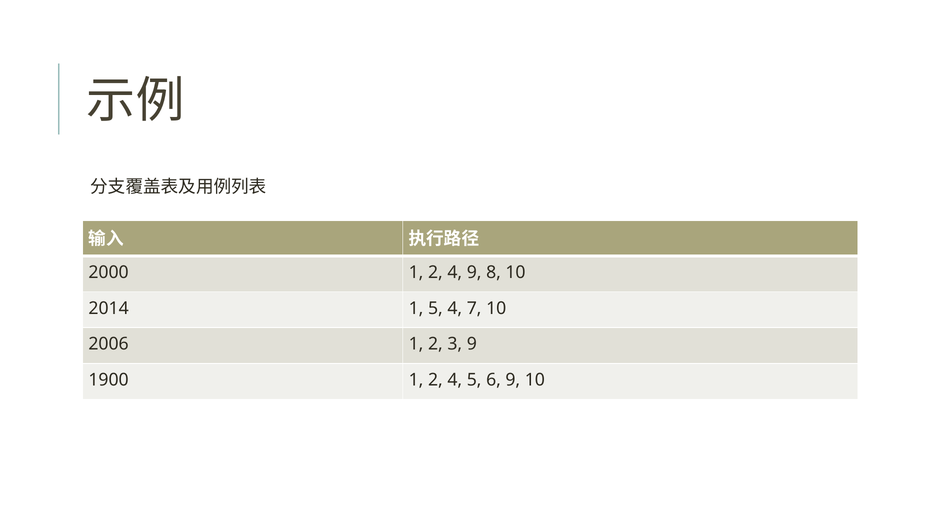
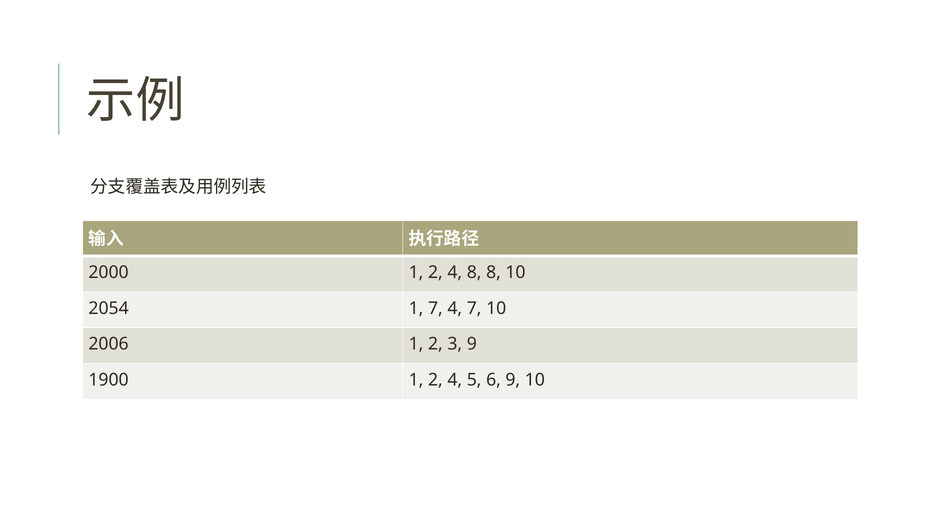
4 9: 9 -> 8
2014: 2014 -> 2054
1 5: 5 -> 7
